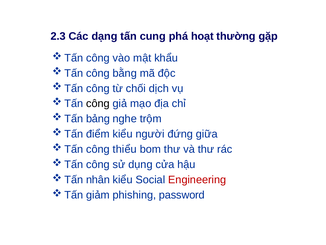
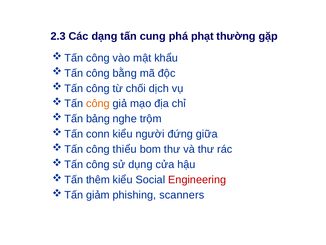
hoạt: hoạt -> phạt
công at (98, 103) colour: black -> orange
điểm: điểm -> conn
nhân: nhân -> thêm
password: password -> scanners
